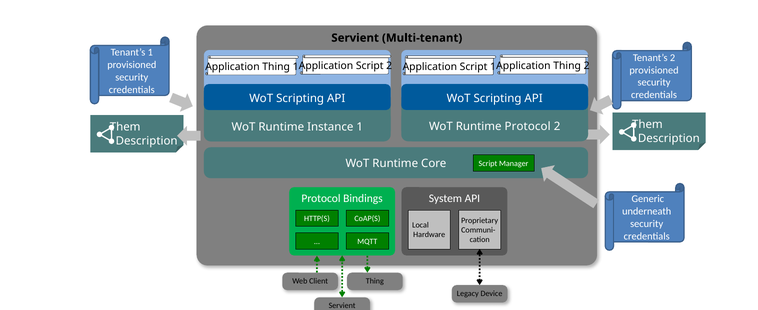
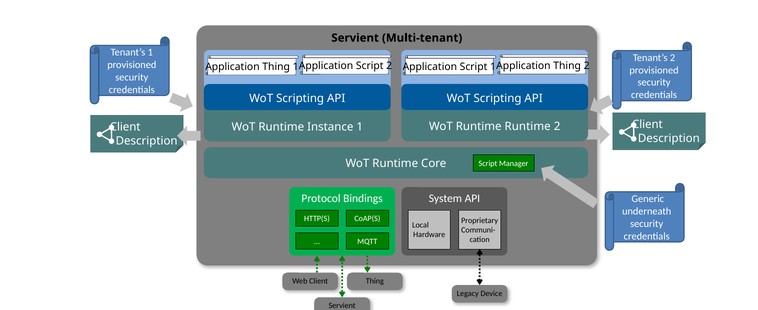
Them at (647, 125): Them -> Client
Runtime Protocol: Protocol -> Runtime
Them at (125, 127): Them -> Client
